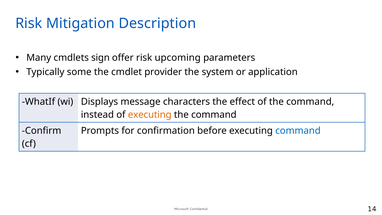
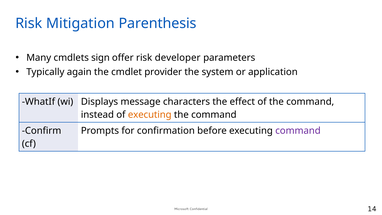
Description: Description -> Parenthesis
upcoming: upcoming -> developer
some: some -> again
command at (298, 131) colour: blue -> purple
